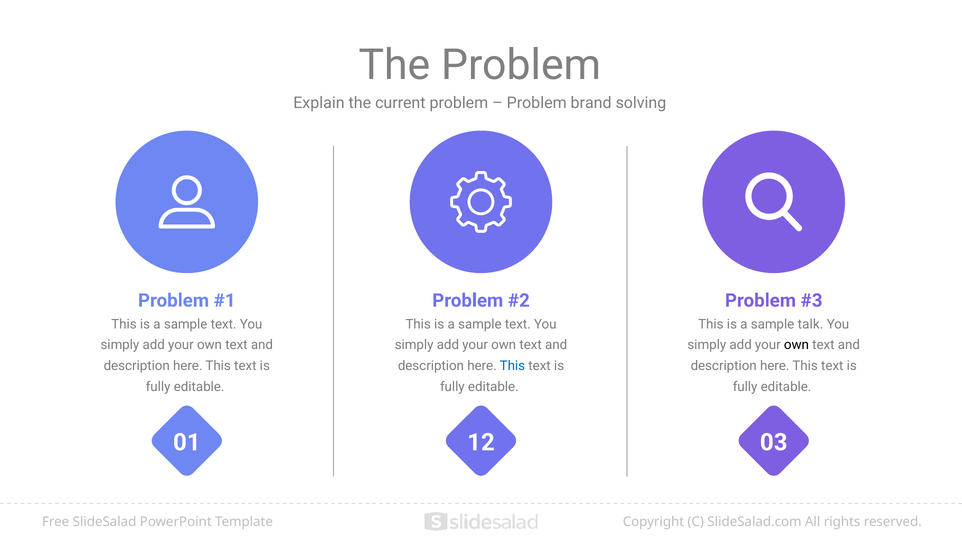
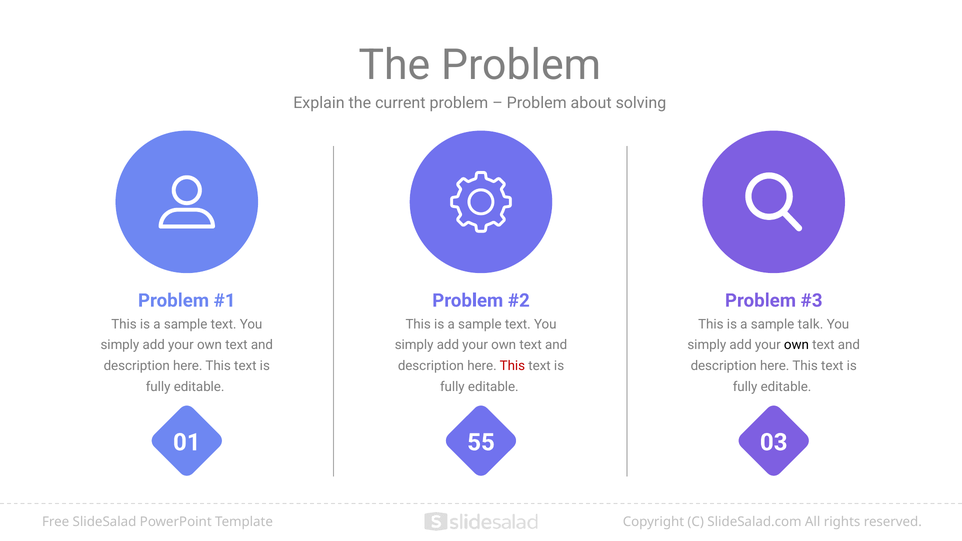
brand: brand -> about
This at (512, 366) colour: blue -> red
12: 12 -> 55
